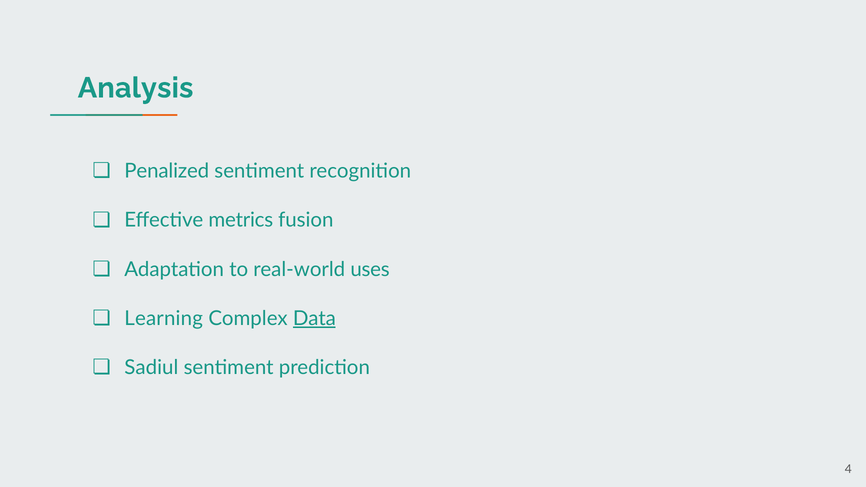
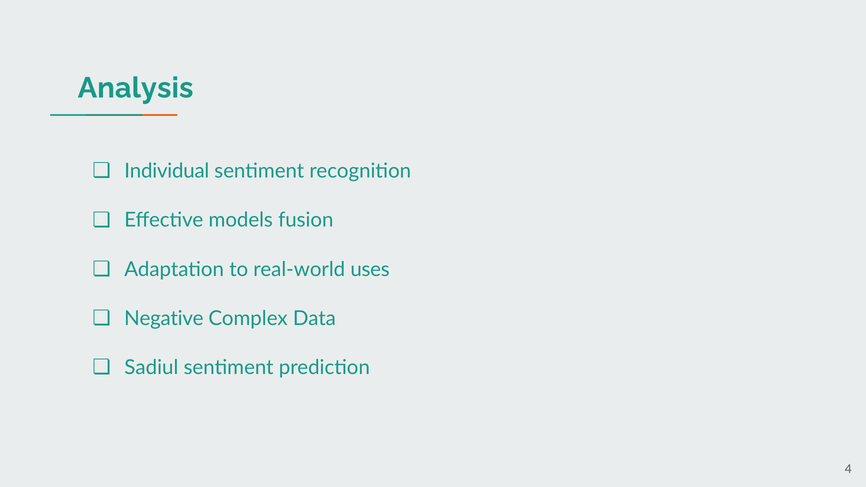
Penalized: Penalized -> Individual
metrics: metrics -> models
Learning: Learning -> Negative
Data underline: present -> none
